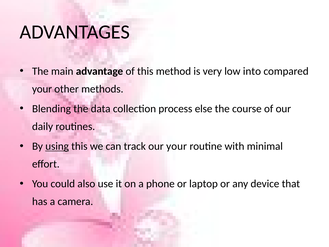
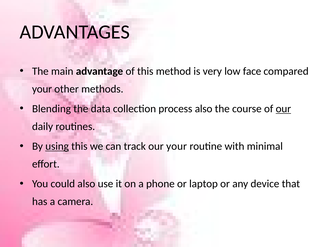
into: into -> face
process else: else -> also
our at (283, 109) underline: none -> present
